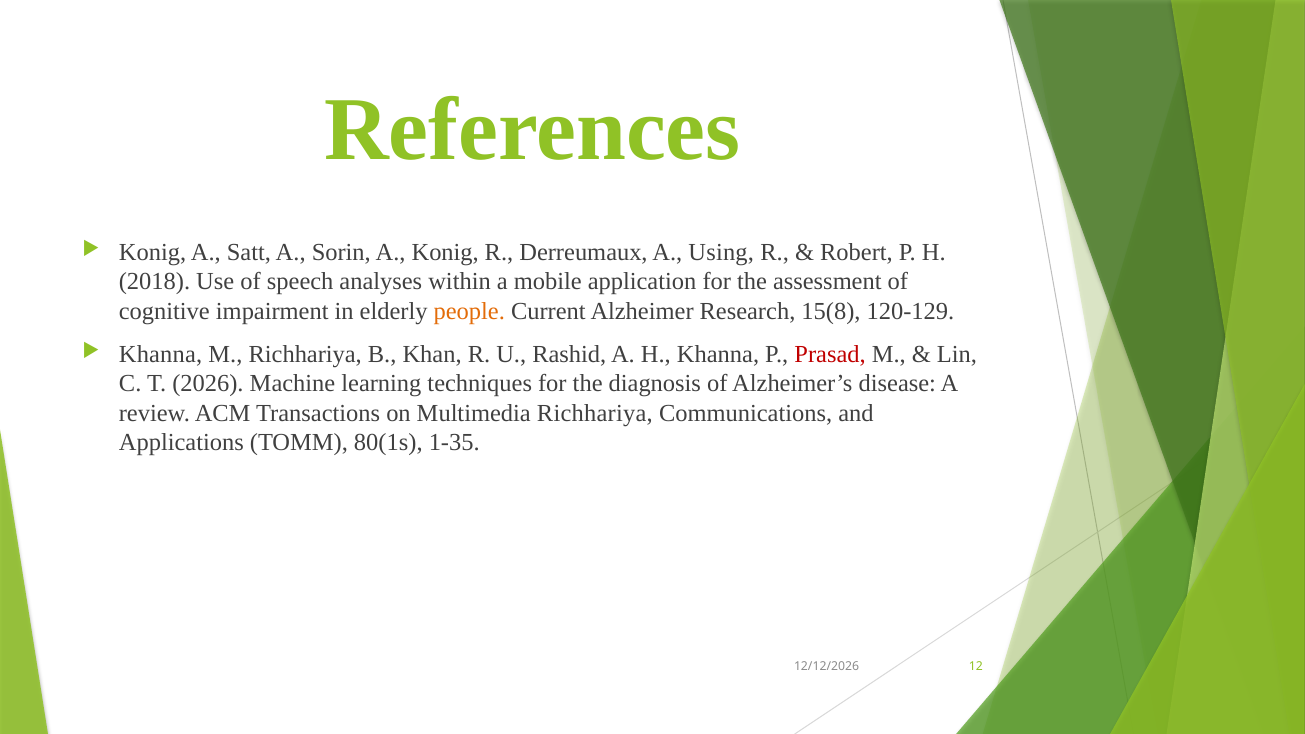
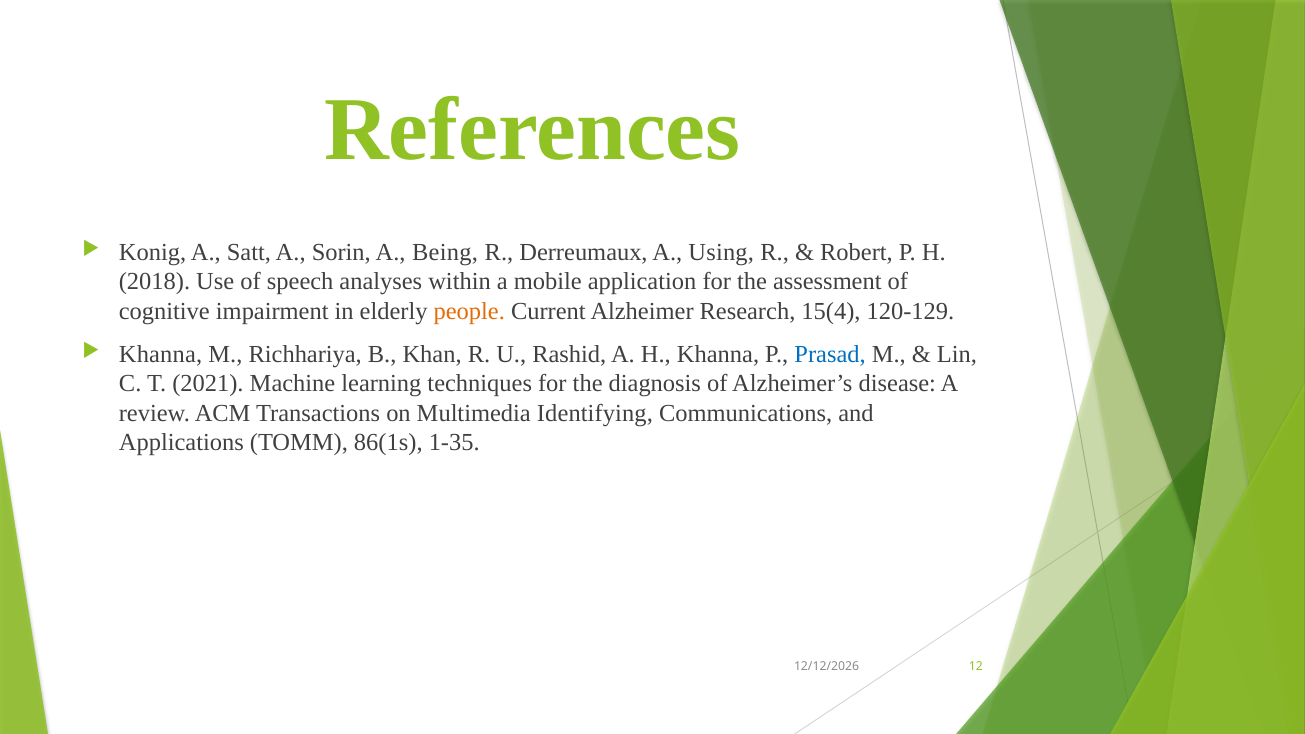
A Konig: Konig -> Being
15(8: 15(8 -> 15(4
Prasad colour: red -> blue
2026: 2026 -> 2021
Multimedia Richhariya: Richhariya -> Identifying
80(1s: 80(1s -> 86(1s
